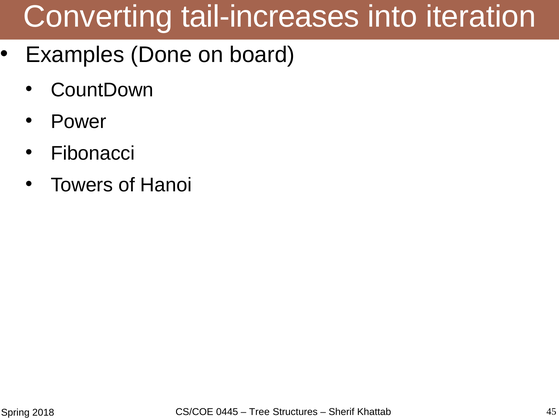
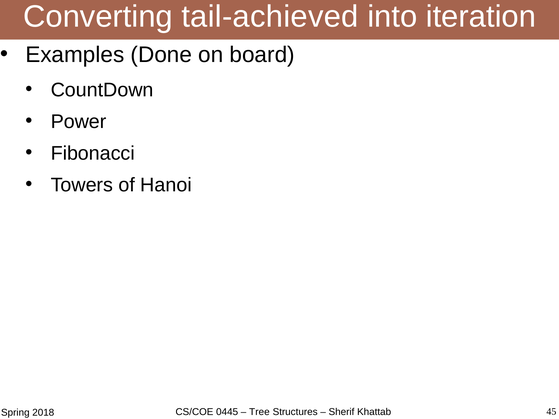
tail-increases: tail-increases -> tail-achieved
